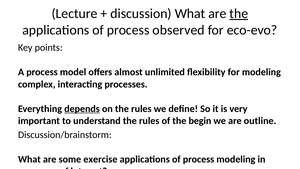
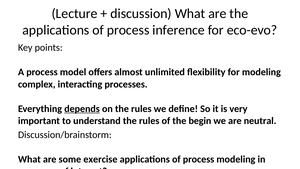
the at (239, 14) underline: present -> none
observed: observed -> inference
outline: outline -> neutral
